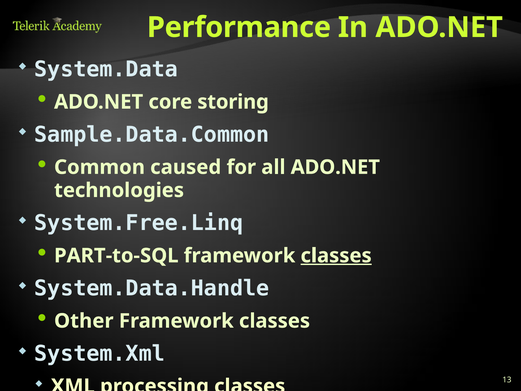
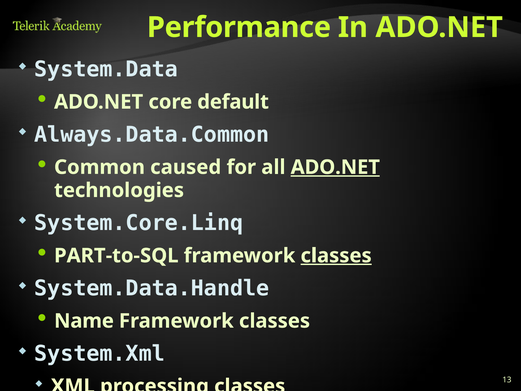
storing: storing -> default
Sample.Data.Common: Sample.Data.Common -> Always.Data.Common
ADO.NET at (335, 167) underline: none -> present
System.Free.Linq: System.Free.Linq -> System.Core.Linq
Other: Other -> Name
